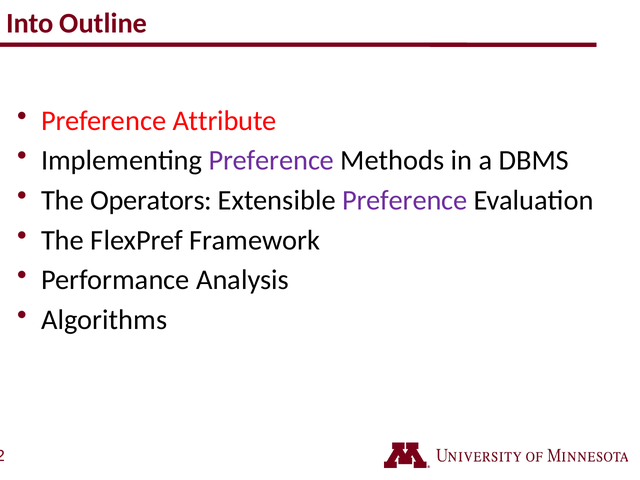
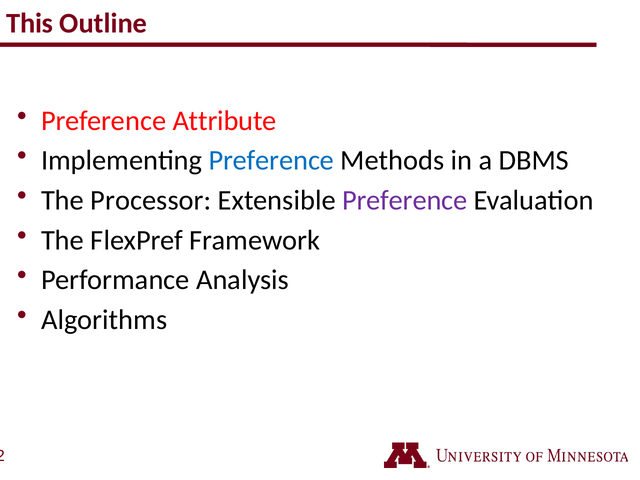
Into: Into -> This
Preference at (271, 161) colour: purple -> blue
Operators: Operators -> Processor
